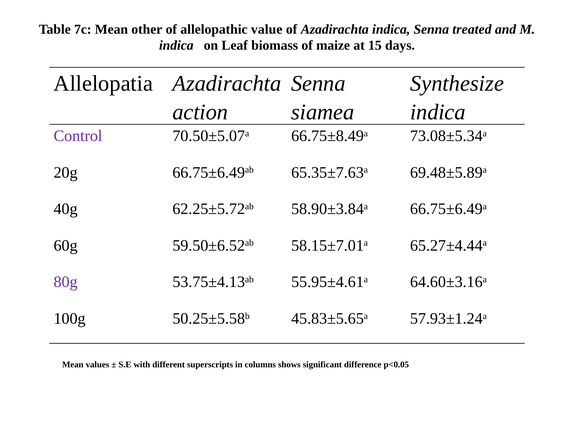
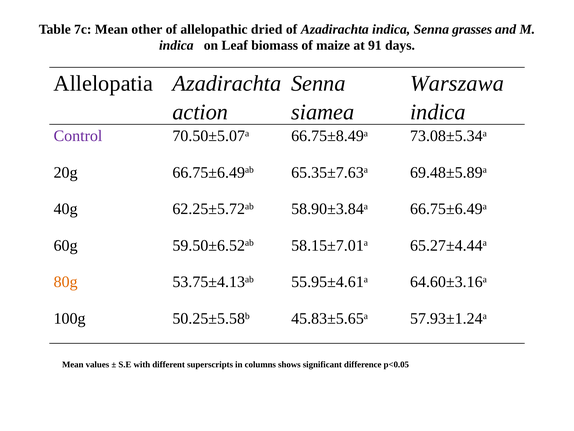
value: value -> dried
treated: treated -> grasses
15: 15 -> 91
Synthesize: Synthesize -> Warszawa
80g colour: purple -> orange
